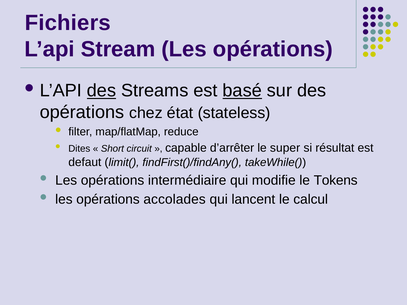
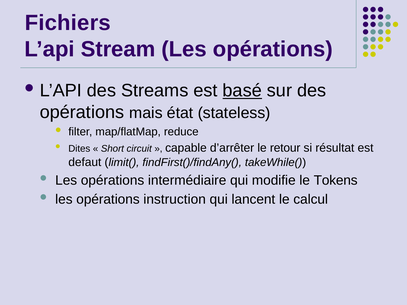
des at (101, 91) underline: present -> none
chez: chez -> mais
super: super -> retour
accolades: accolades -> instruction
